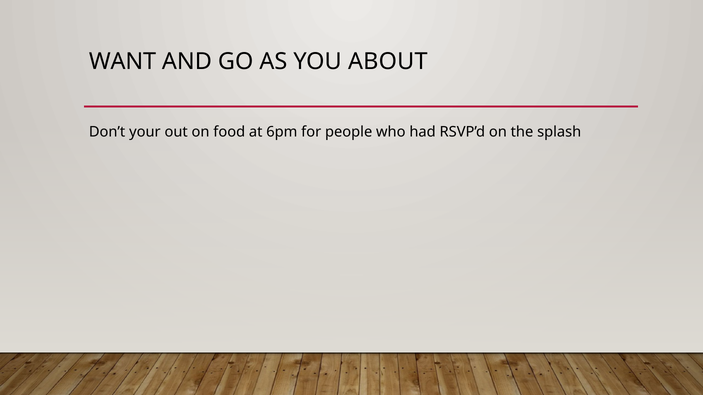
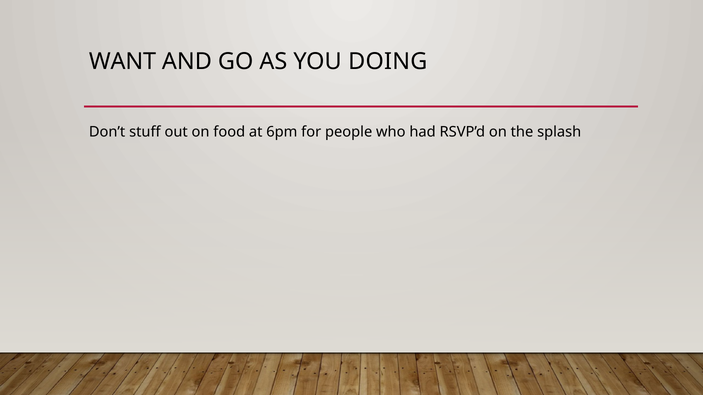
ABOUT: ABOUT -> DOING
your: your -> stuff
